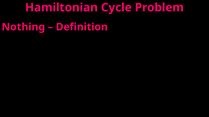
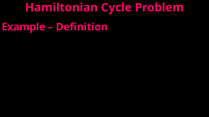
Nothing: Nothing -> Example
